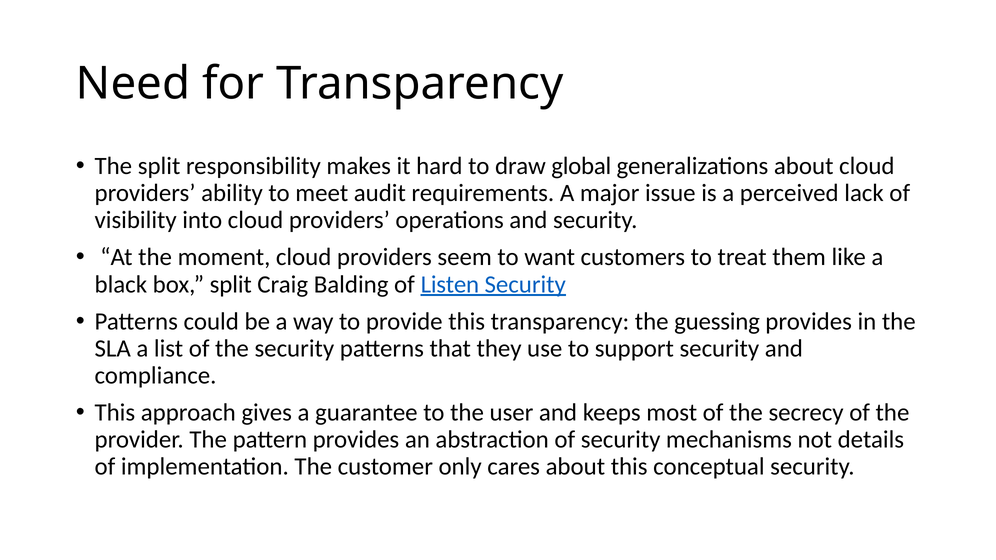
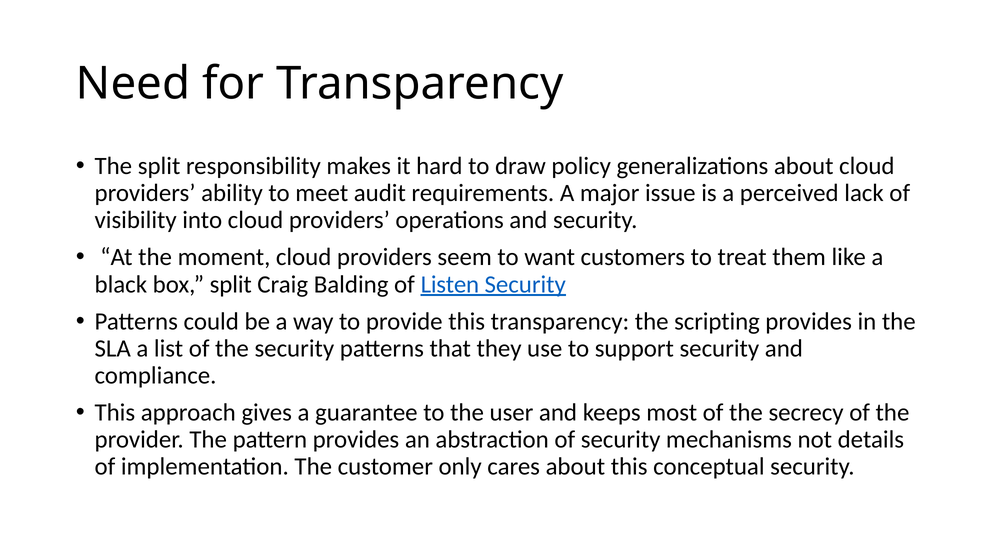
global: global -> policy
guessing: guessing -> scripting
